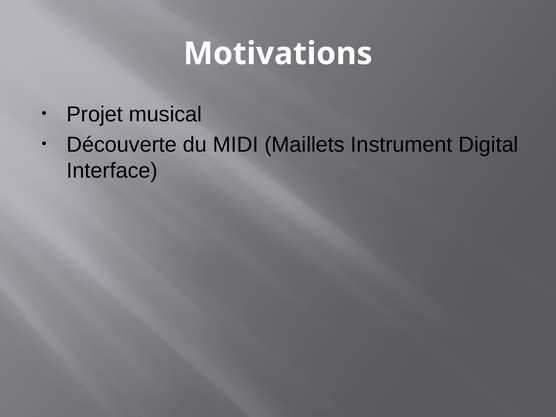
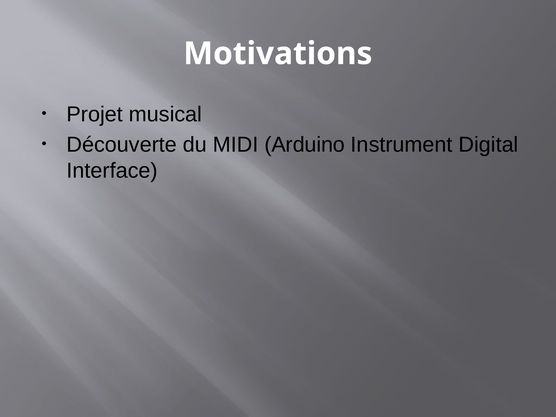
Maillets: Maillets -> Arduino
